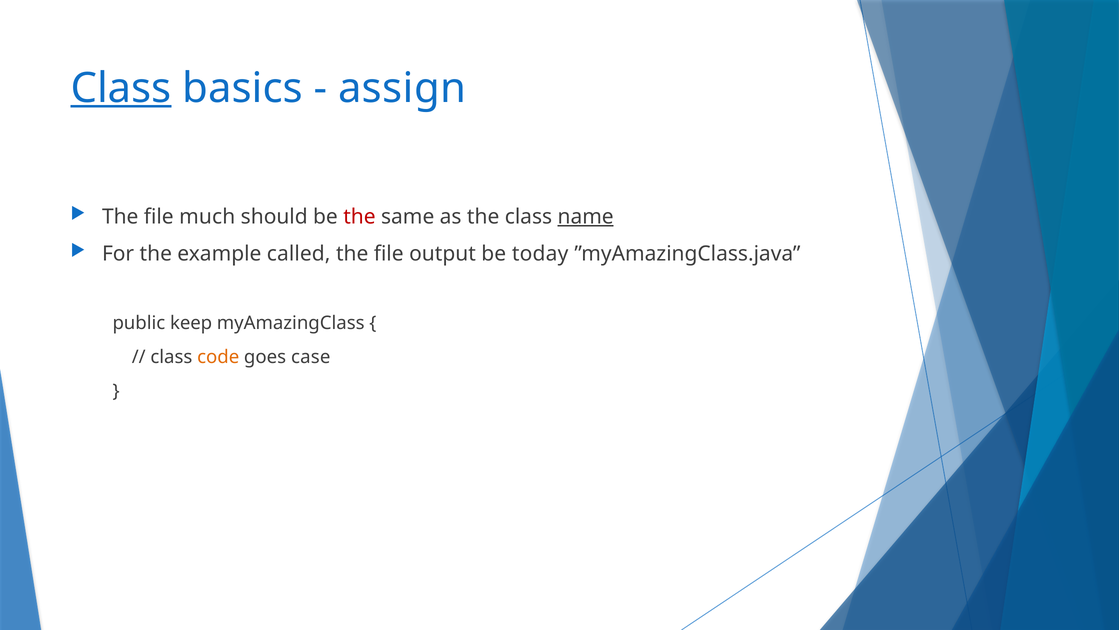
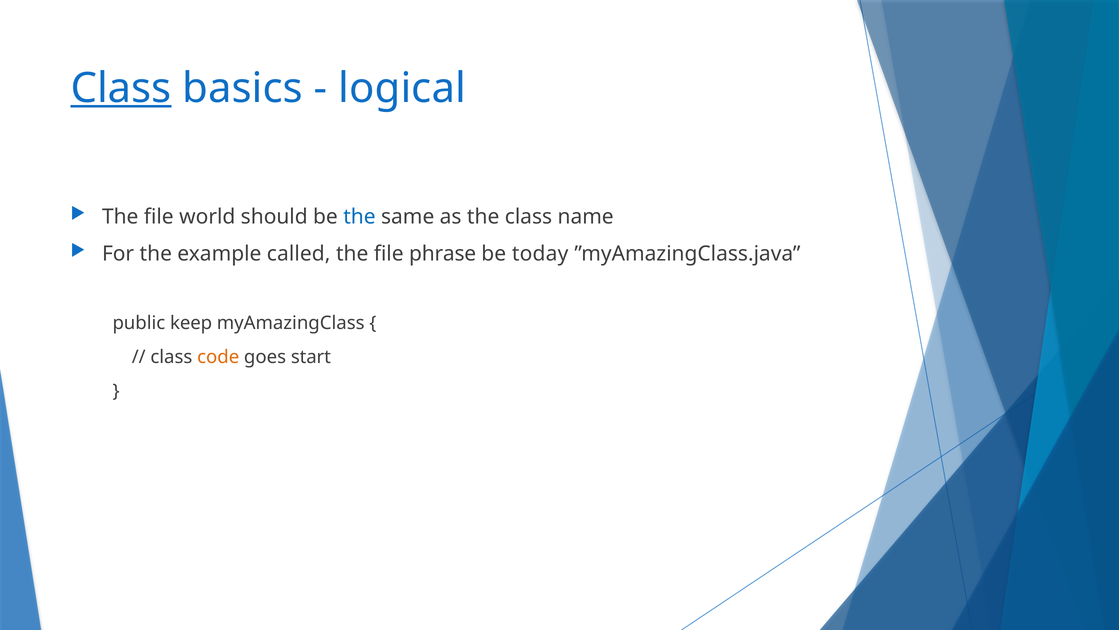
assign: assign -> logical
much: much -> world
the at (359, 217) colour: red -> blue
name underline: present -> none
output: output -> phrase
case: case -> start
